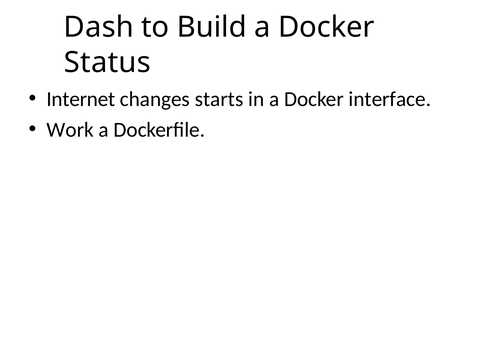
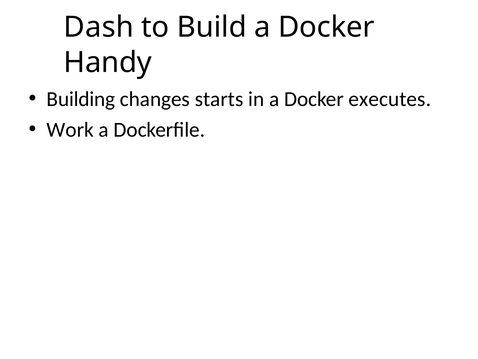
Status: Status -> Handy
Internet: Internet -> Building
interface: interface -> executes
